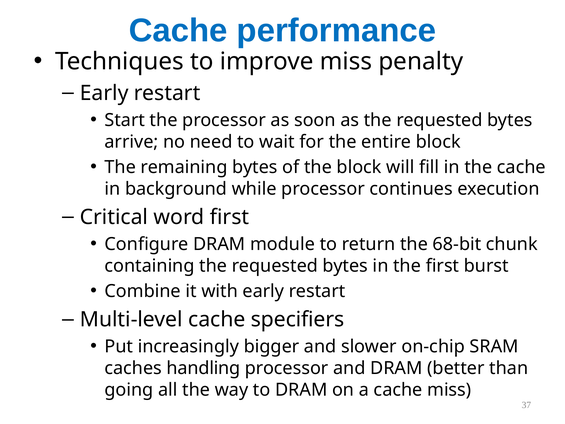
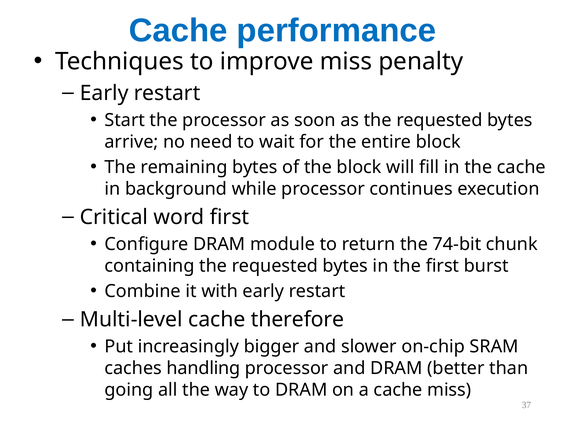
68-bit: 68-bit -> 74-bit
specifiers: specifiers -> therefore
